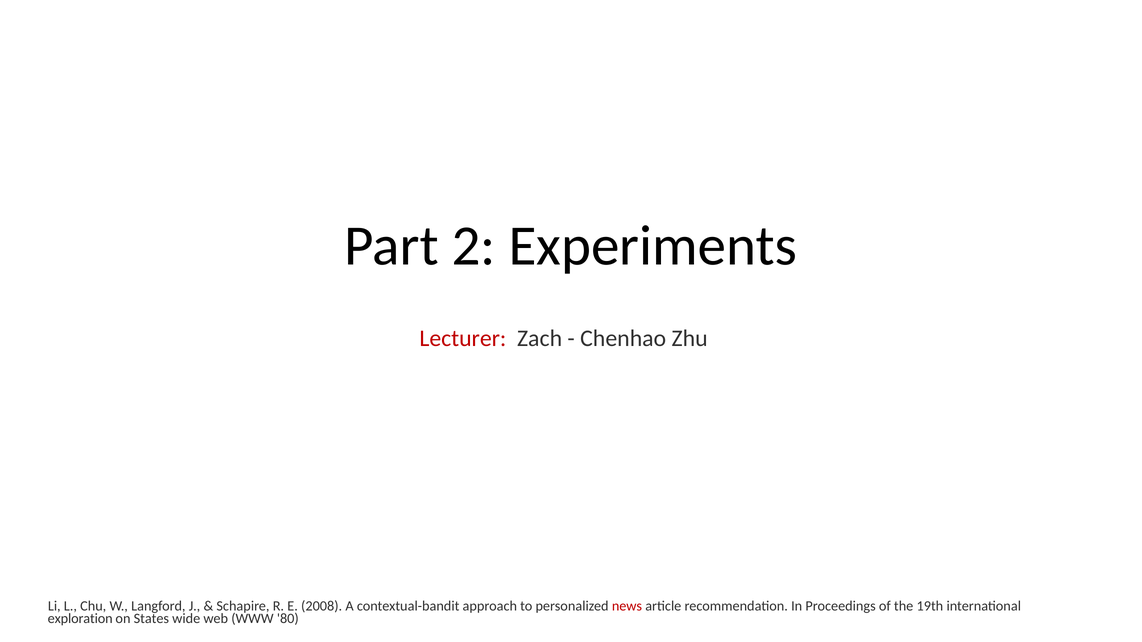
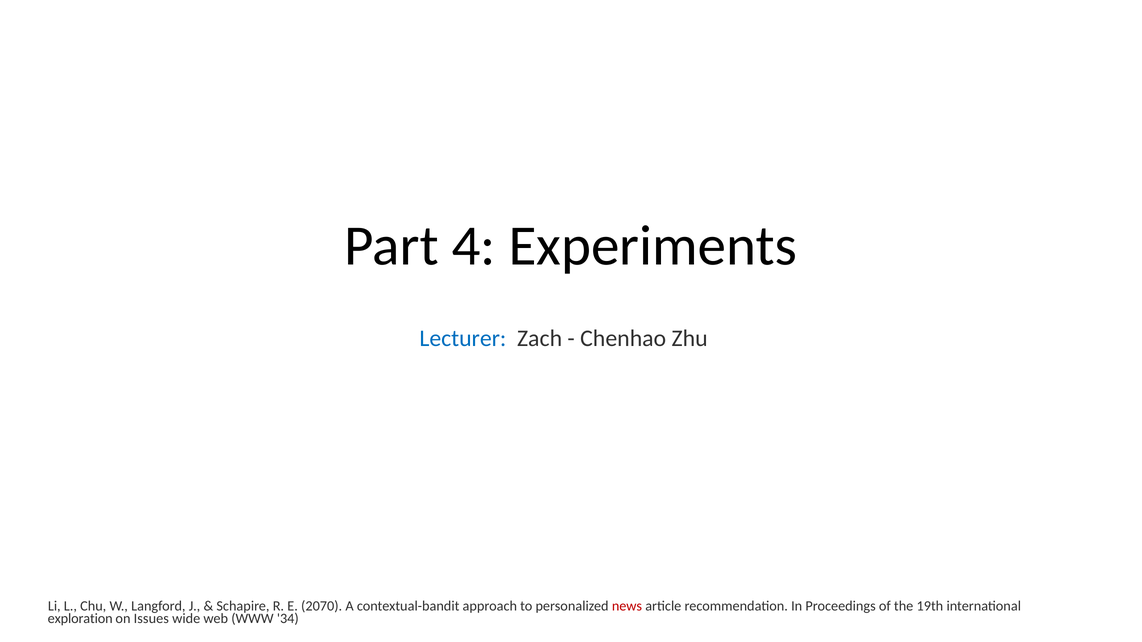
2: 2 -> 4
Lecturer colour: red -> blue
2008: 2008 -> 2070
States: States -> Issues
80: 80 -> 34
